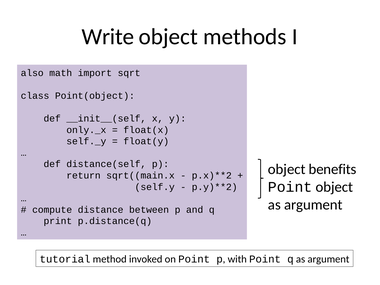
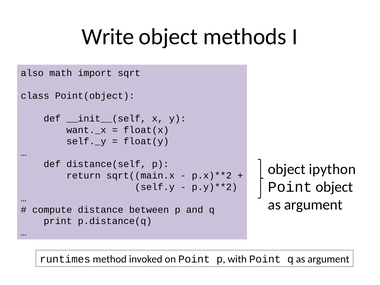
only._x: only._x -> want._x
benefits: benefits -> ipython
tutorial: tutorial -> runtimes
